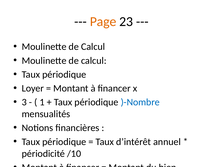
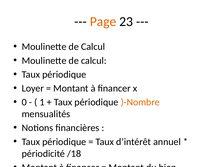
3: 3 -> 0
)-Nombre colour: blue -> orange
/10: /10 -> /18
